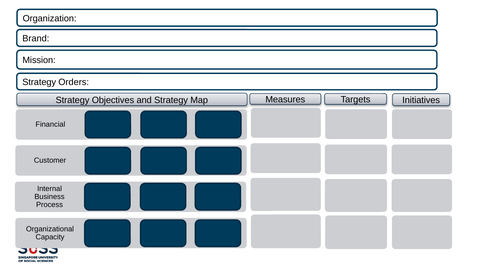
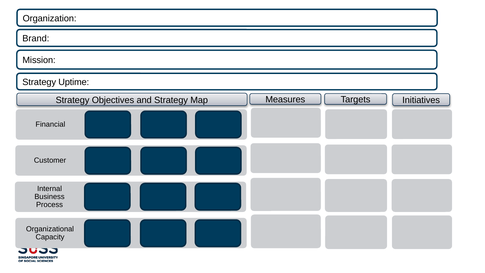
Orders: Orders -> Uptime
